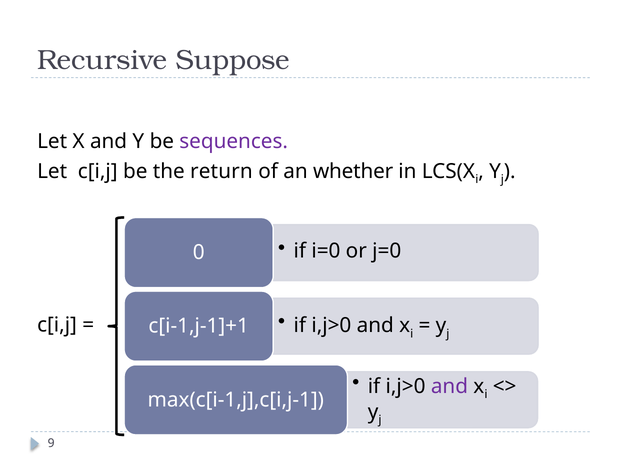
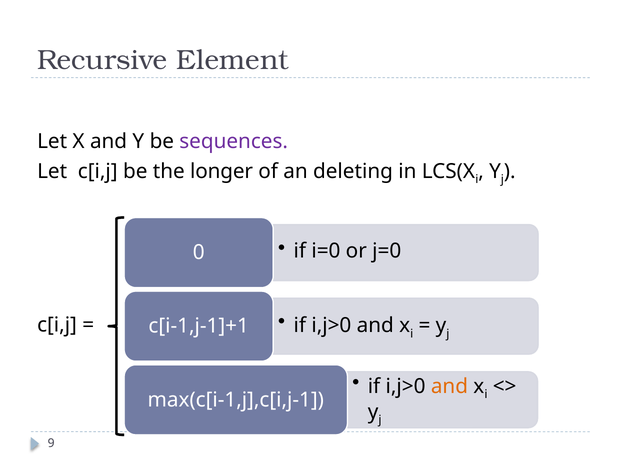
Suppose: Suppose -> Element
return: return -> longer
whether: whether -> deleting
and at (449, 386) colour: purple -> orange
